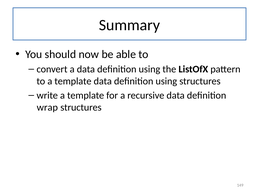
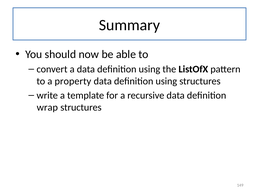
to a template: template -> property
